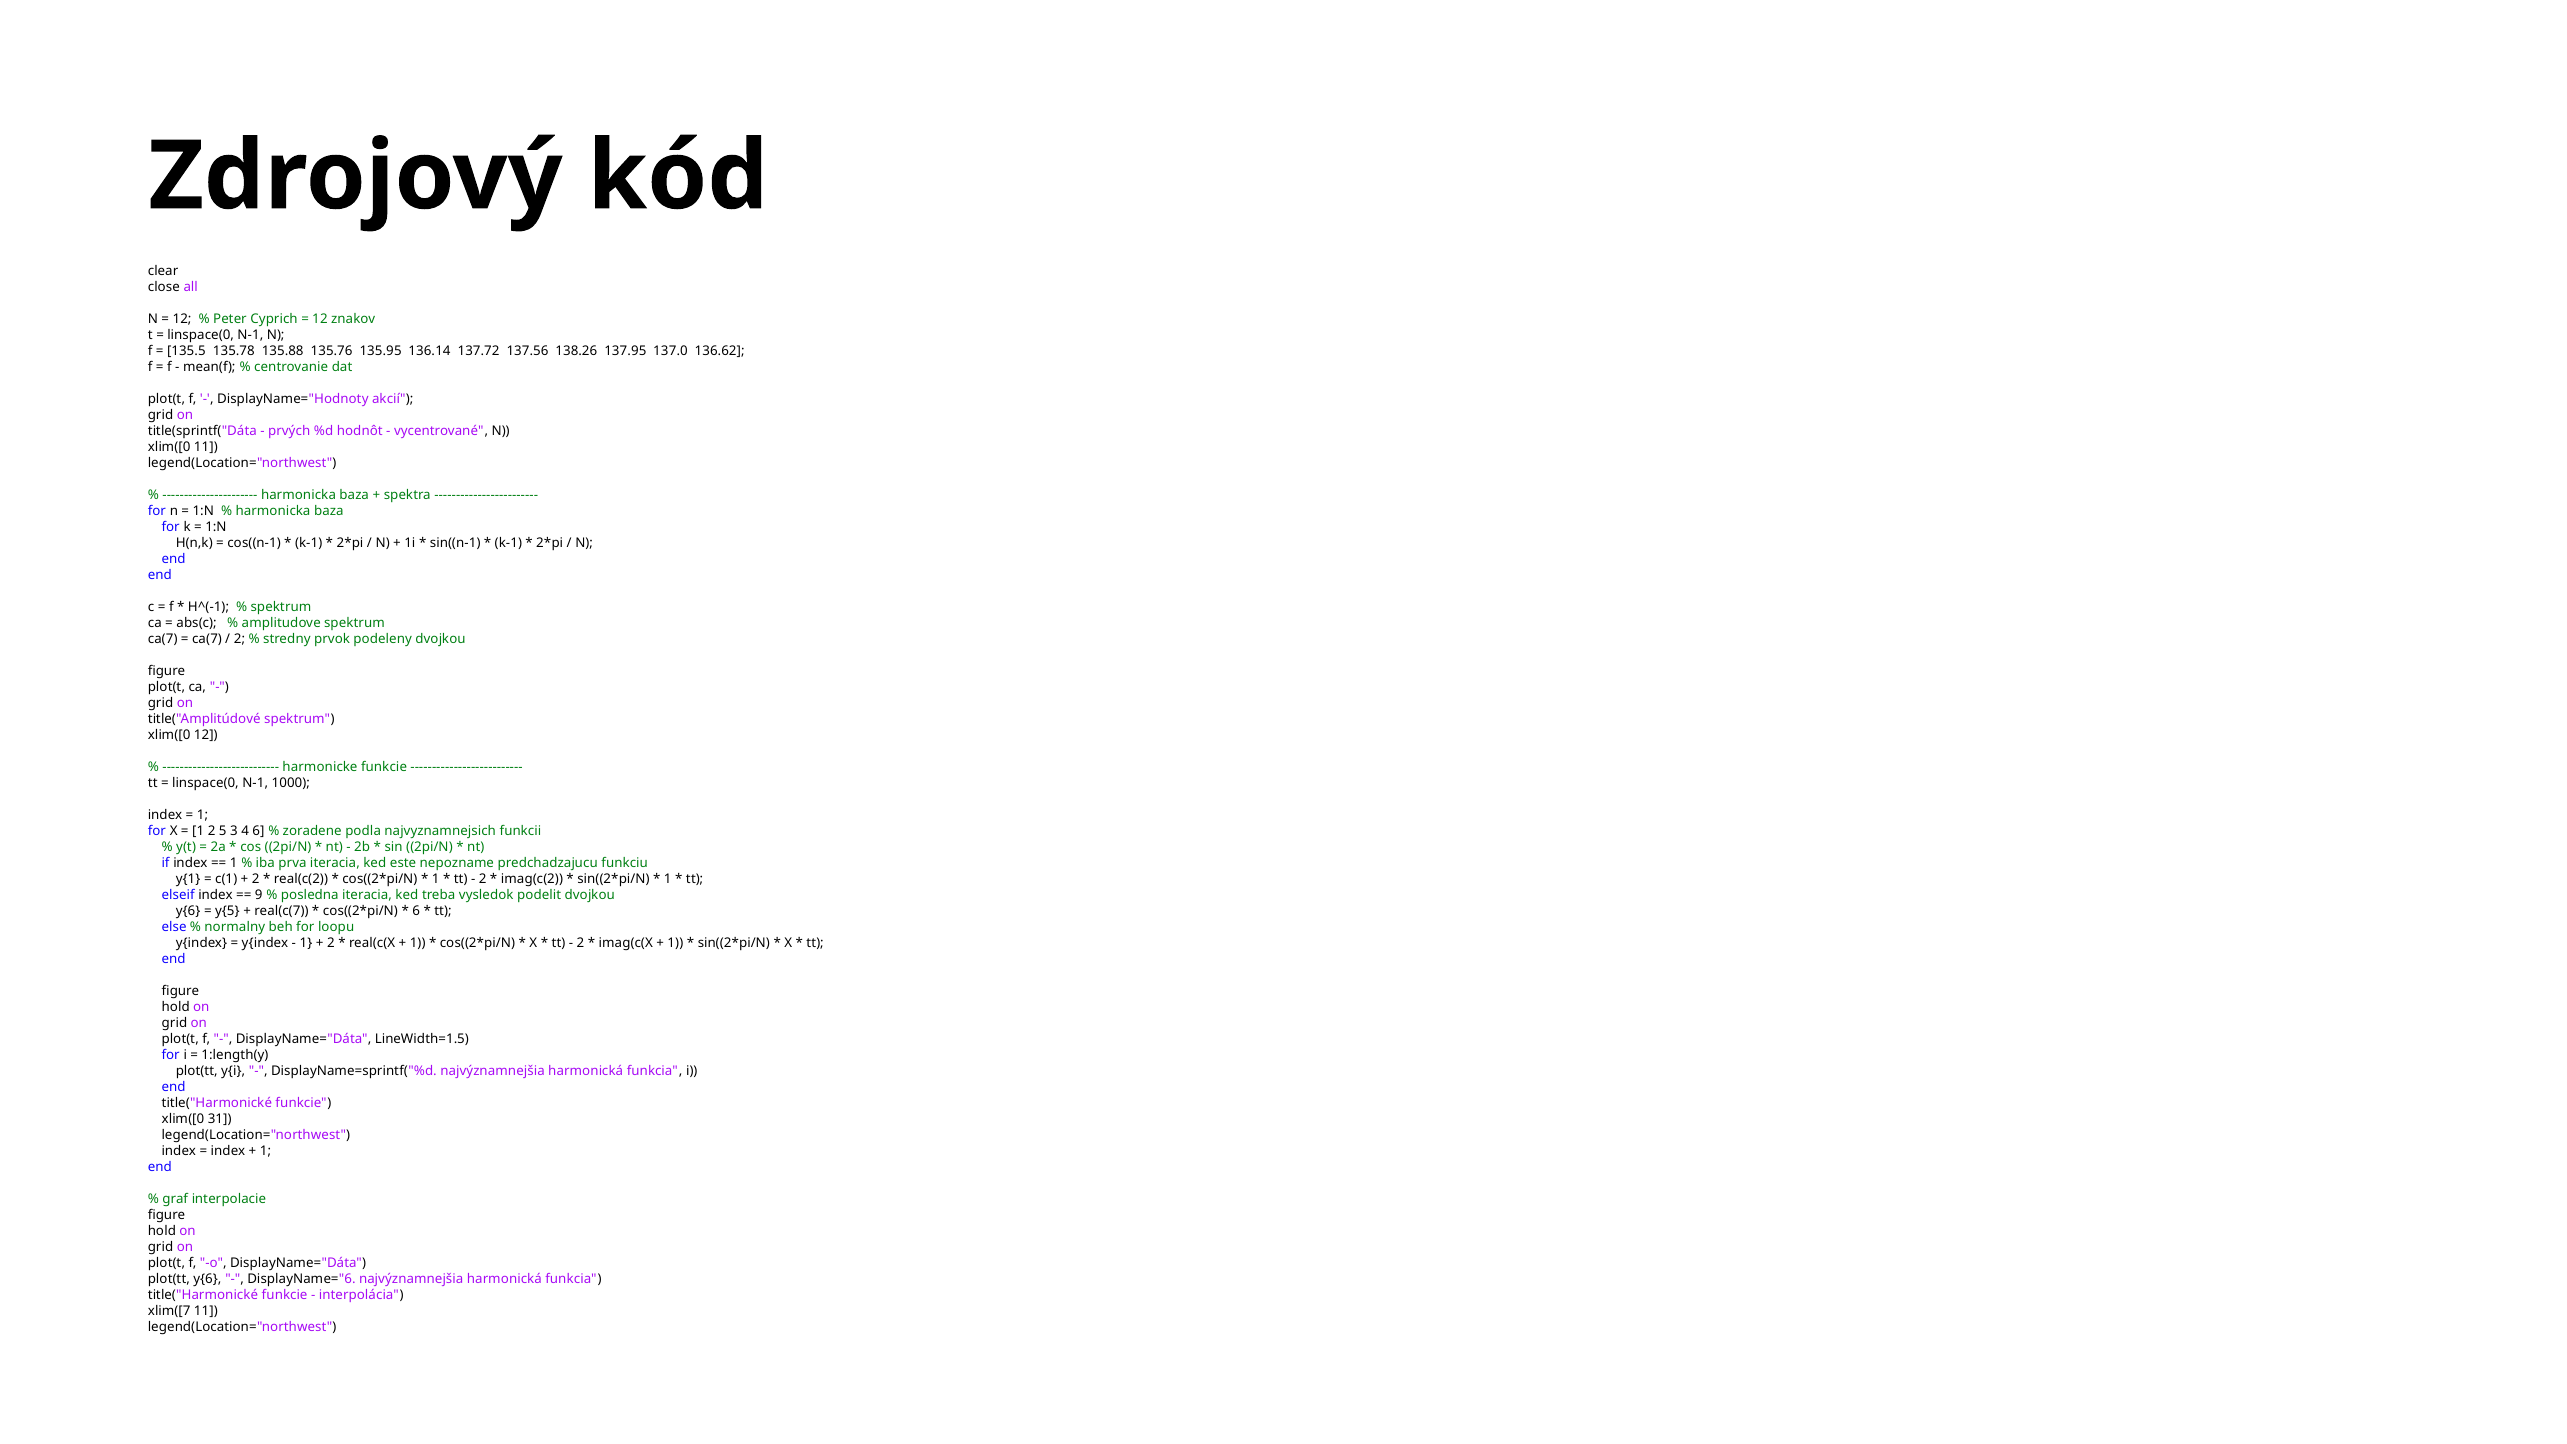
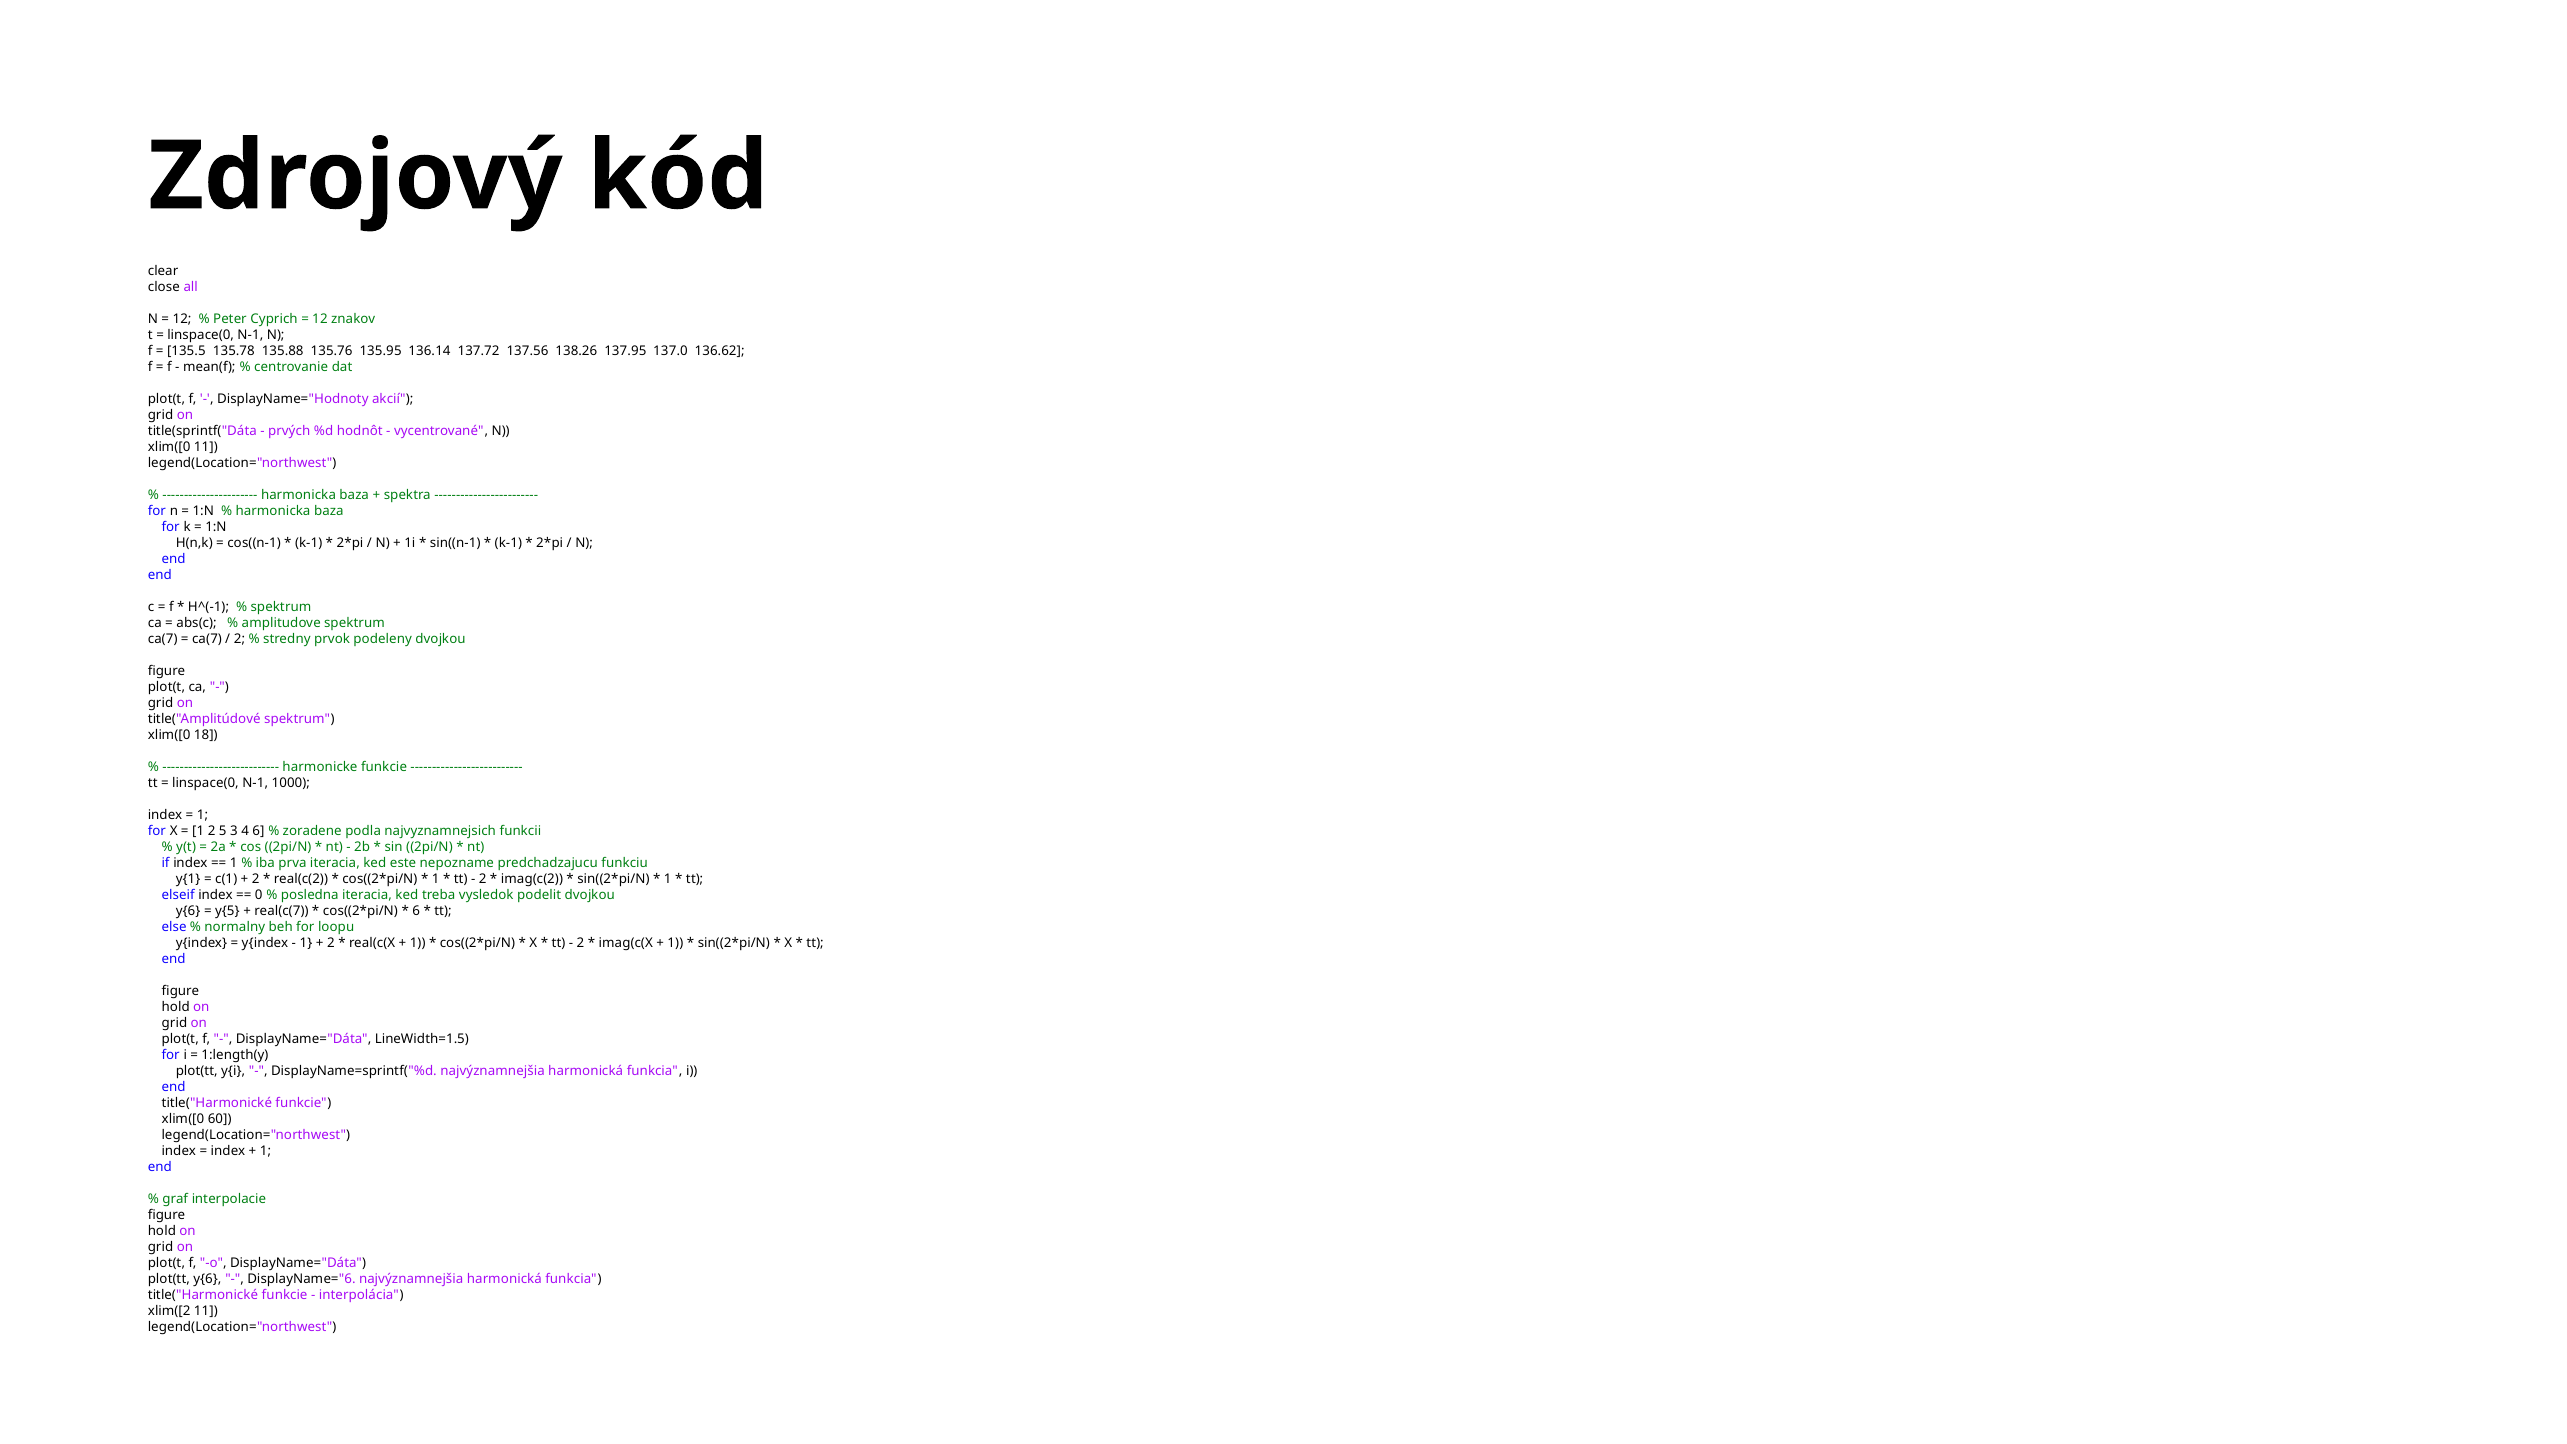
xlim([0 12: 12 -> 18
9: 9 -> 0
31: 31 -> 60
xlim([7: xlim([7 -> xlim([2
